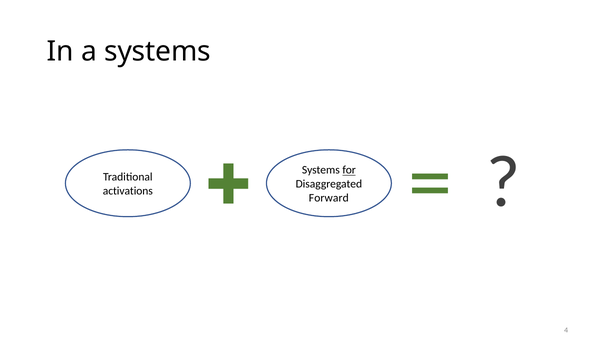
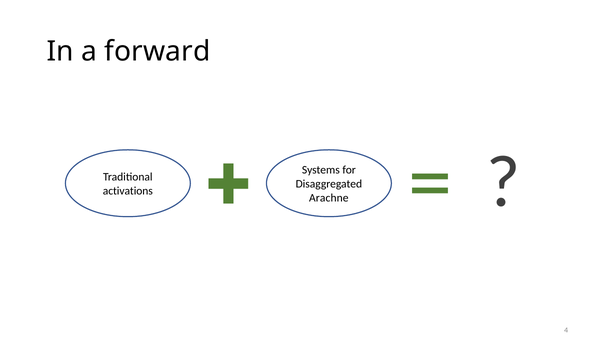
a systems: systems -> forward
for underline: present -> none
Forward: Forward -> Arachne
